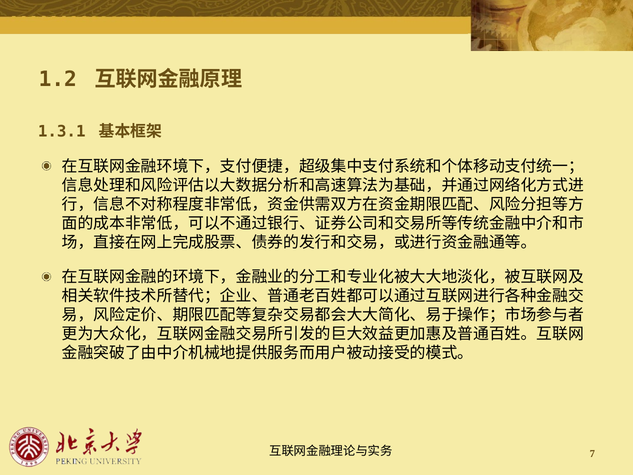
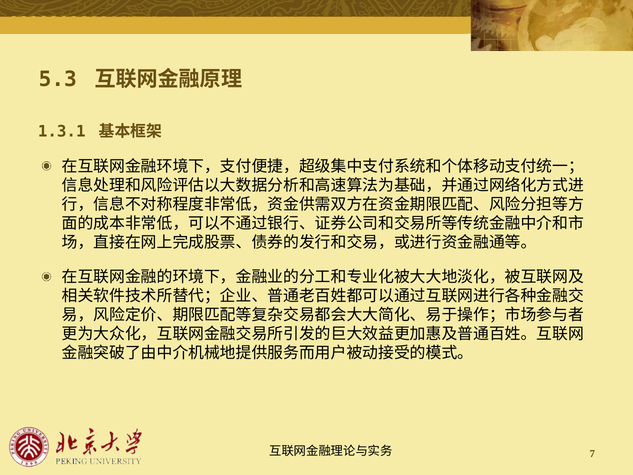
1.2: 1.2 -> 5.3
